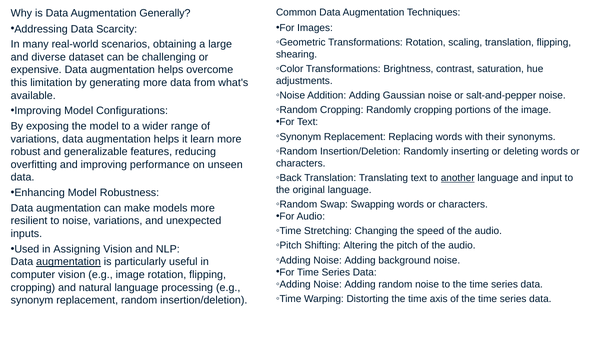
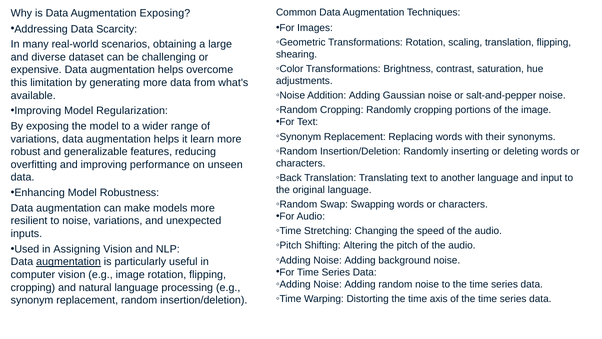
Augmentation Generally: Generally -> Exposing
Configurations: Configurations -> Regularization
another underline: present -> none
